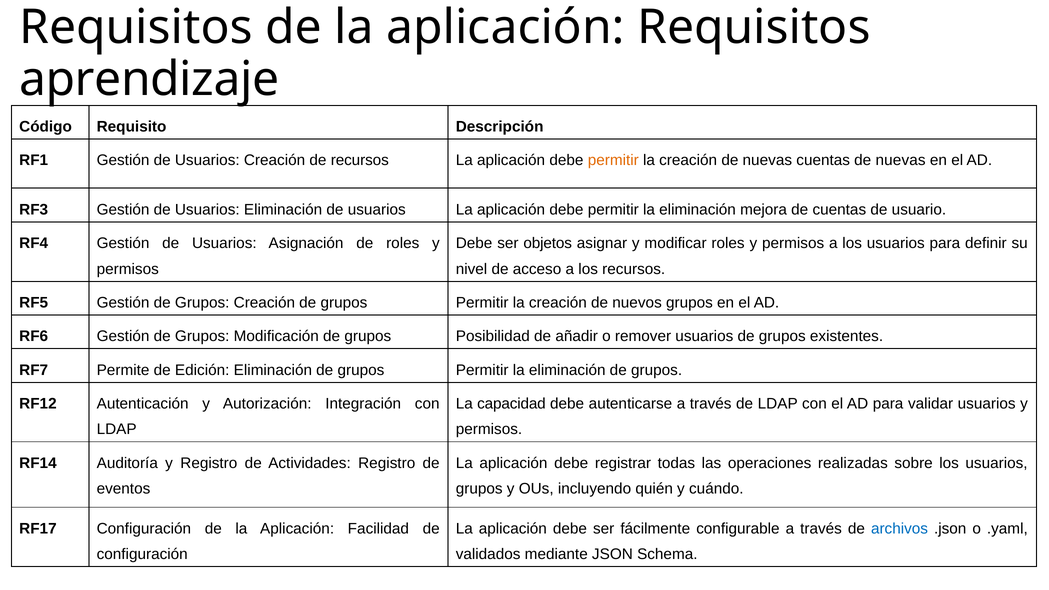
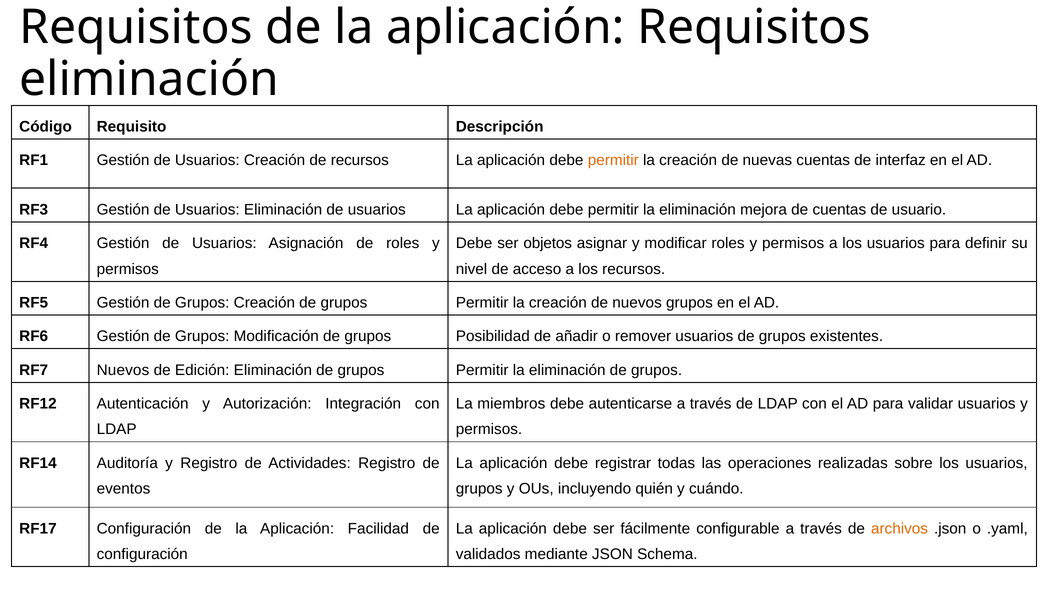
aprendizaje at (149, 79): aprendizaje -> eliminación
cuentas de nuevas: nuevas -> interfaz
RF7 Permite: Permite -> Nuevos
capacidad: capacidad -> miembros
archivos colour: blue -> orange
